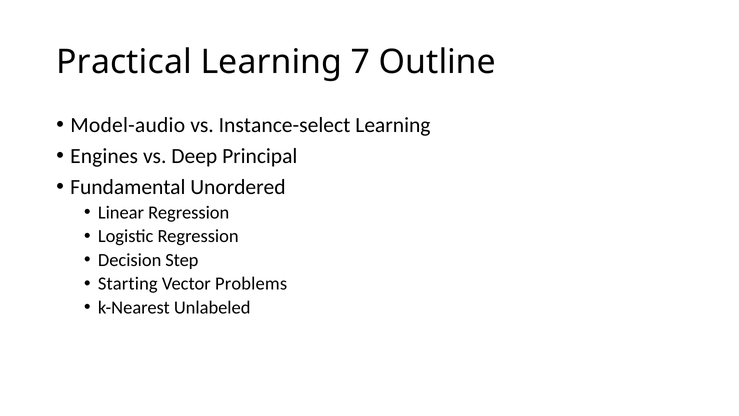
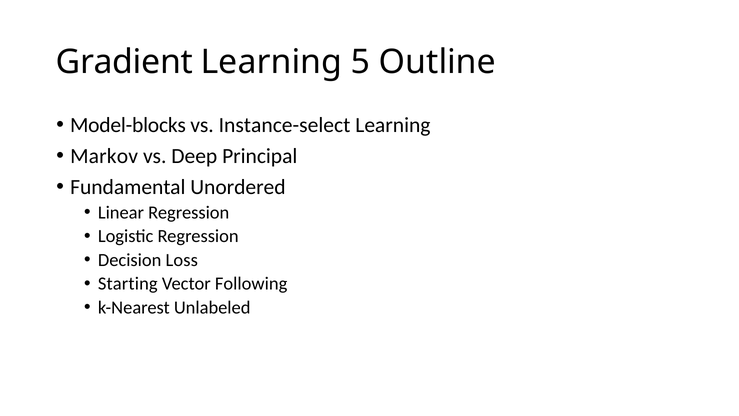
Practical: Practical -> Gradient
7: 7 -> 5
Model-audio: Model-audio -> Model-blocks
Engines: Engines -> Markov
Step: Step -> Loss
Problems: Problems -> Following
